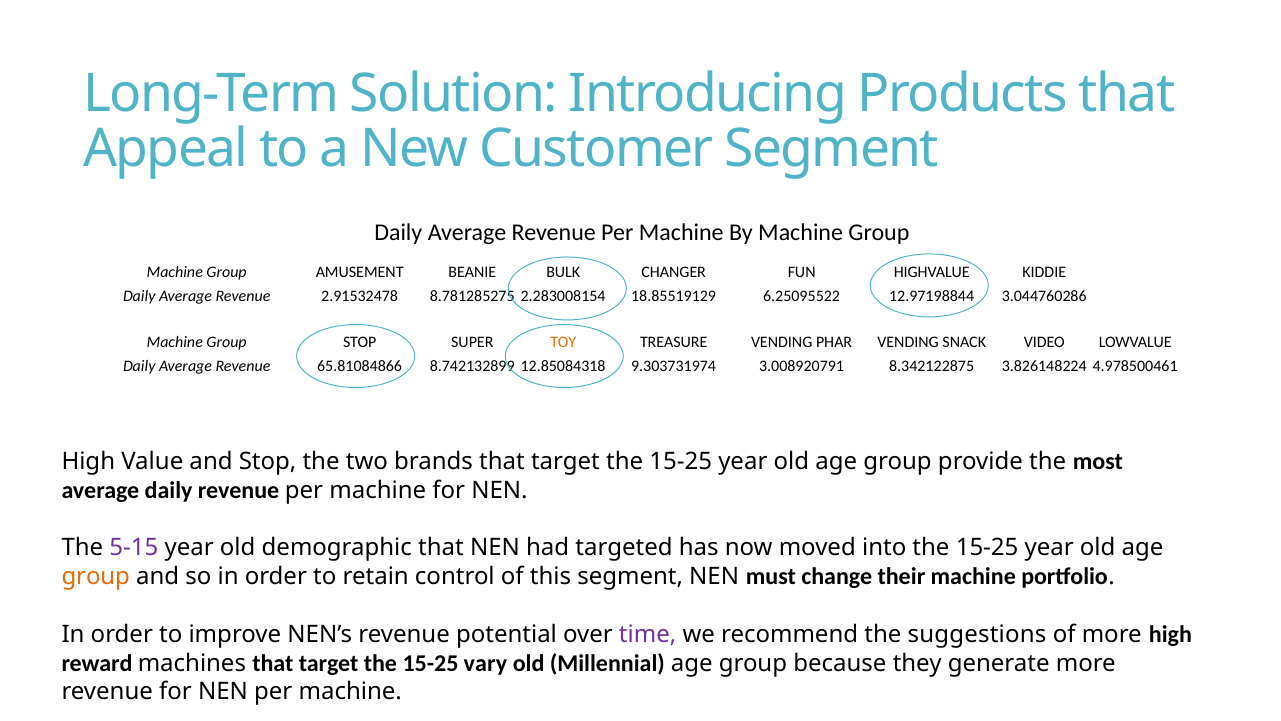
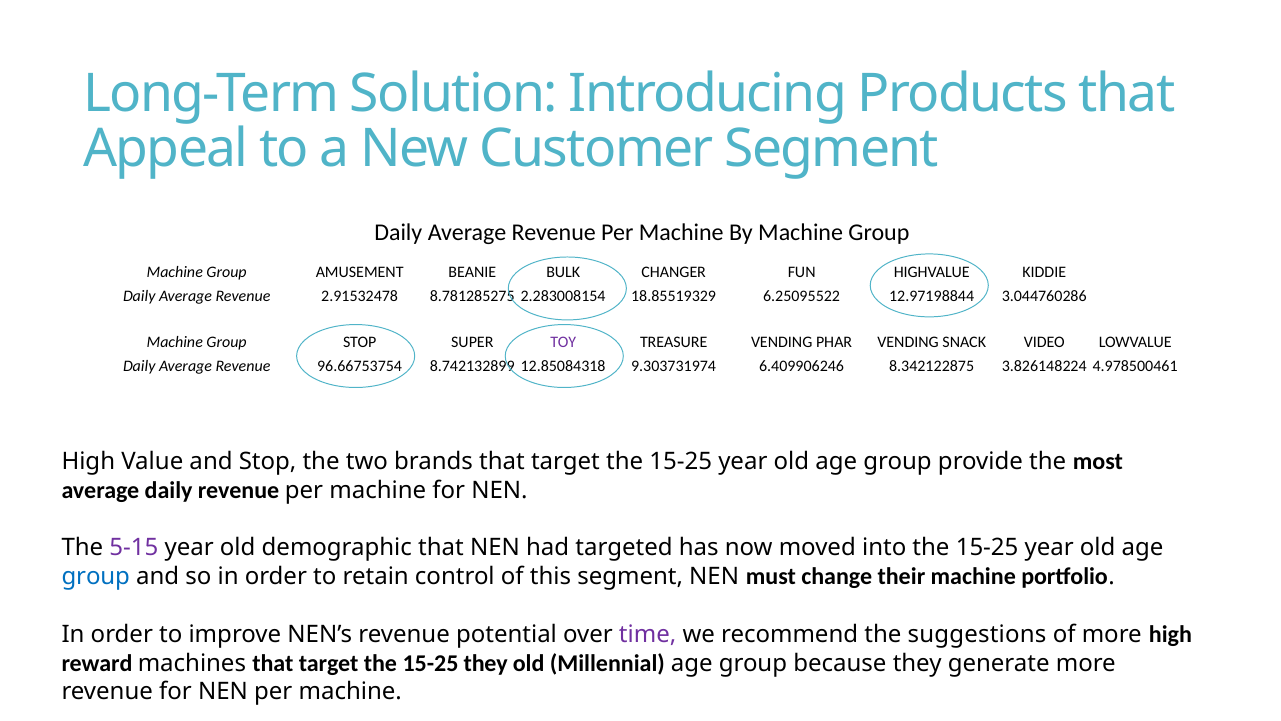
18.85519129: 18.85519129 -> 18.85519329
TOY colour: orange -> purple
65.81084866: 65.81084866 -> 96.66753754
3.008920791: 3.008920791 -> 6.409906246
group at (96, 576) colour: orange -> blue
15-25 vary: vary -> they
